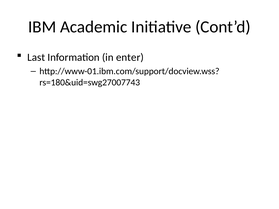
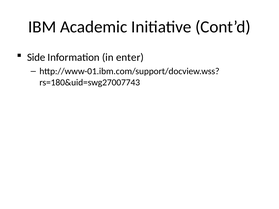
Last: Last -> Side
